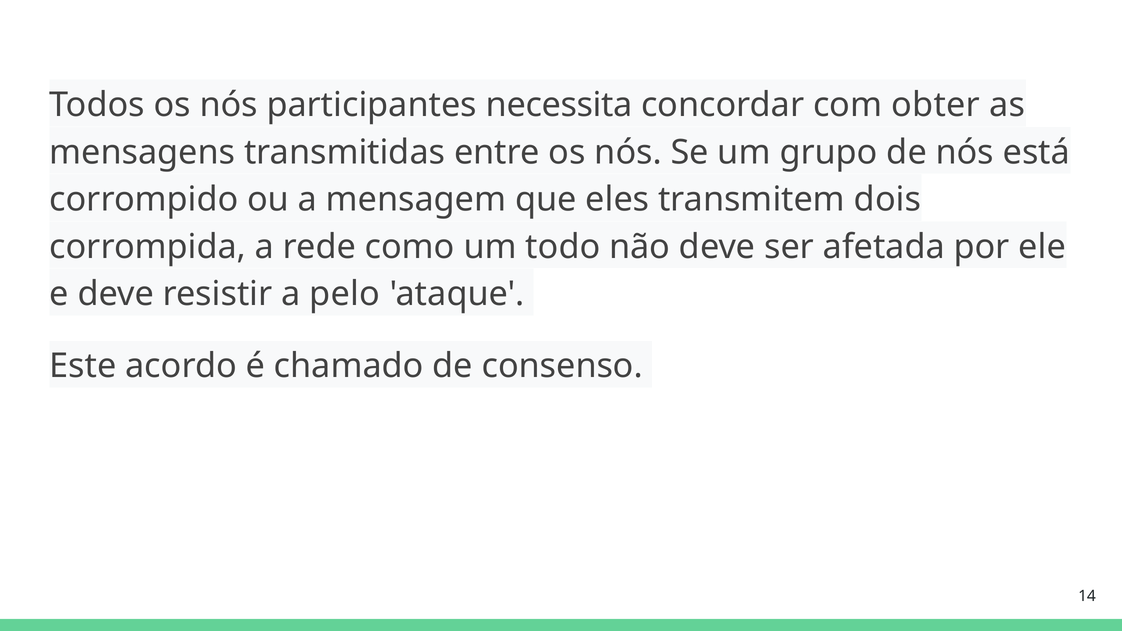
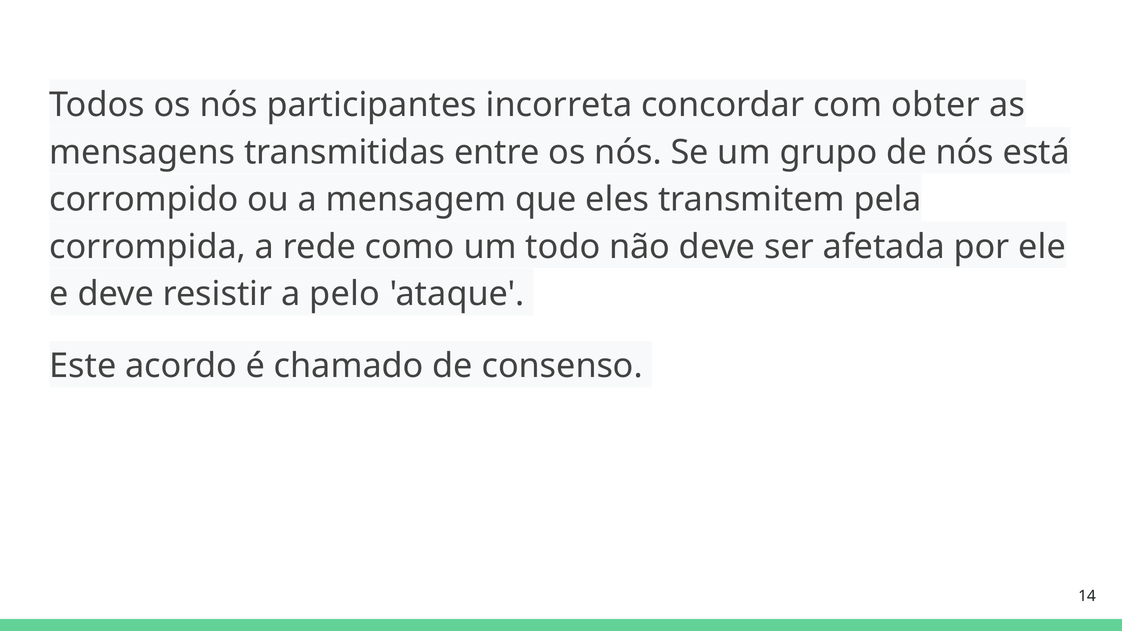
necessita: necessita -> incorreta
dois: dois -> pela
